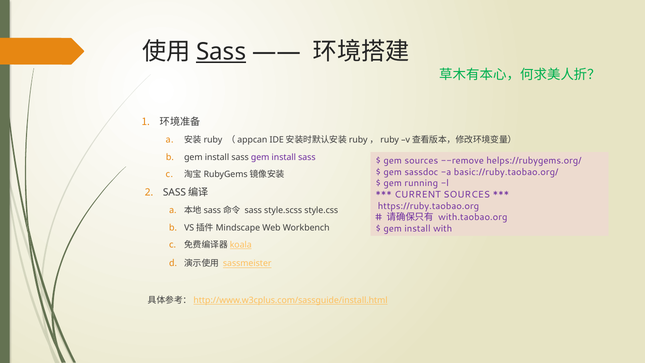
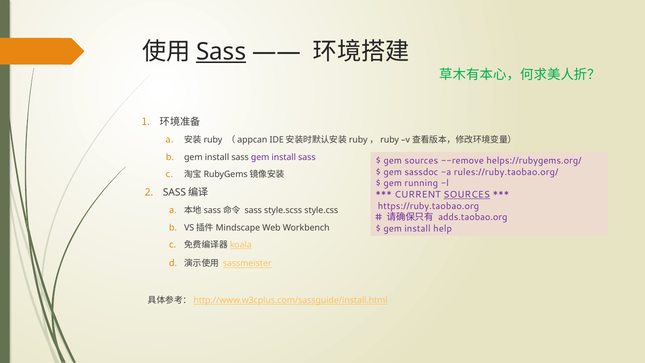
basic://ruby.taobao.org/: basic://ruby.taobao.org/ -> rules://ruby.taobao.org/
SOURCES at (467, 195) underline: none -> present
with.taobao.org: with.taobao.org -> adds.taobao.org
with: with -> help
